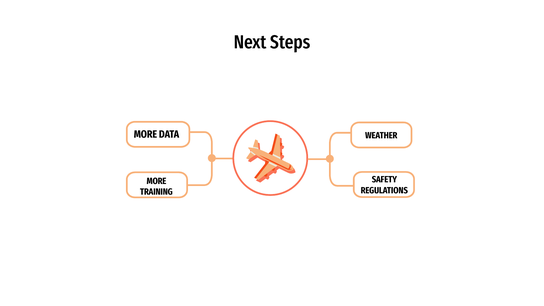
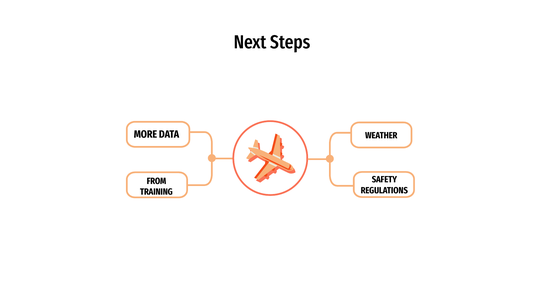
MORE at (156, 181): MORE -> FROM
